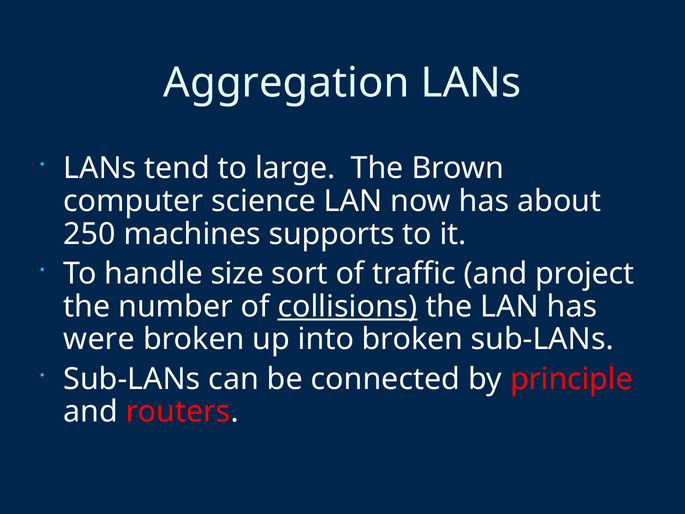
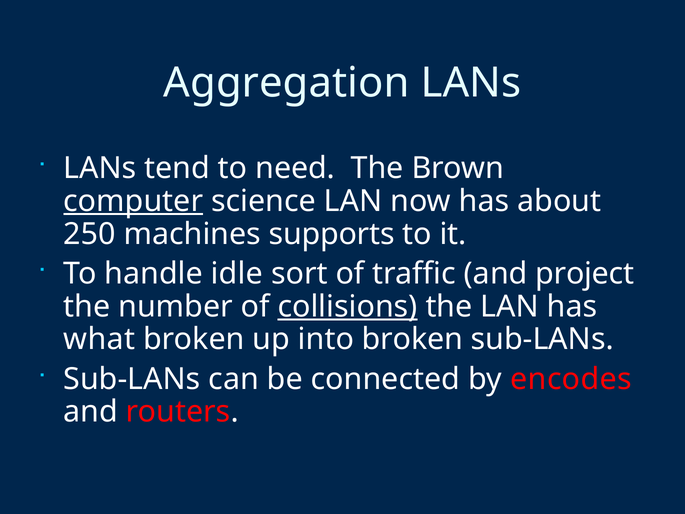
large: large -> need
computer underline: none -> present
size: size -> idle
were: were -> what
principle: principle -> encodes
